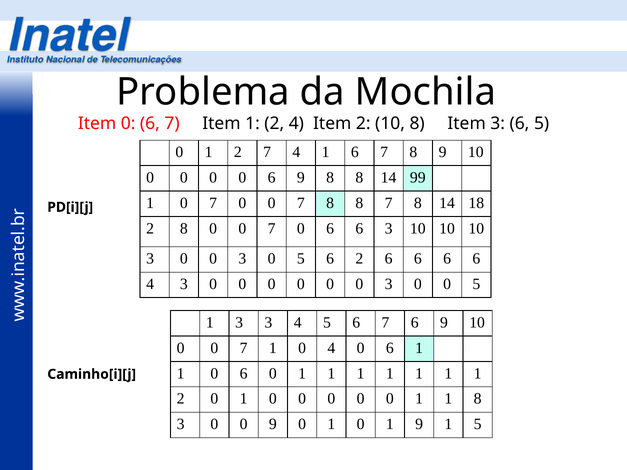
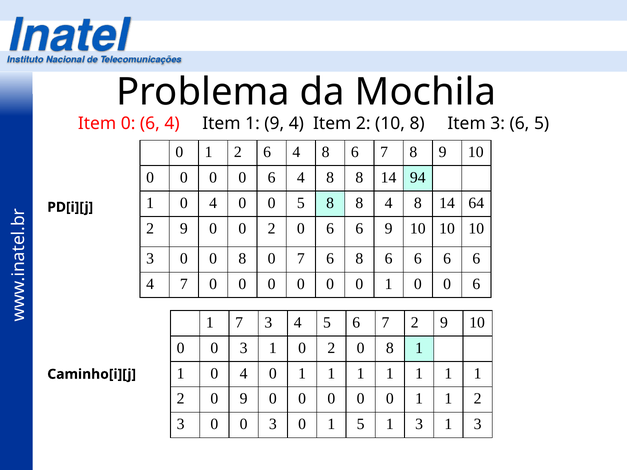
Item 0 6 7: 7 -> 4
Item 1 2: 2 -> 9
2 7: 7 -> 6
1 at (326, 152): 1 -> 8
0 0 6 9: 9 -> 4
99: 99 -> 94
7 at (213, 203): 7 -> 4
7 at (301, 203): 7 -> 5
8 7: 7 -> 4
18: 18 -> 64
8 at (184, 228): 8 -> 9
7 at (272, 228): 7 -> 2
6 3: 3 -> 9
3 0 0 3: 3 -> 8
5 at (301, 259): 5 -> 7
6 2: 2 -> 8
4 3: 3 -> 7
3 at (389, 284): 3 -> 1
5 at (476, 284): 5 -> 6
1 3: 3 -> 7
7 6: 6 -> 2
7 at (244, 348): 7 -> 3
1 0 4: 4 -> 2
6 at (390, 348): 6 -> 8
6 at (244, 374): 6 -> 4
2 0 1: 1 -> 9
0 1 1 8: 8 -> 2
3 0 0 9: 9 -> 3
0 at (361, 424): 0 -> 5
9 at (419, 424): 9 -> 3
5 at (478, 424): 5 -> 3
